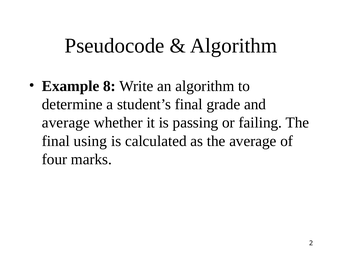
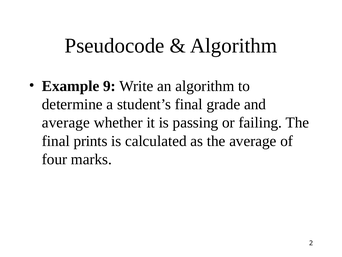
8: 8 -> 9
using: using -> prints
